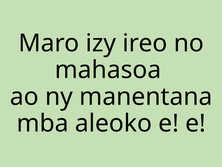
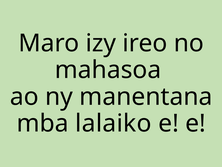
aleoko: aleoko -> lalaiko
